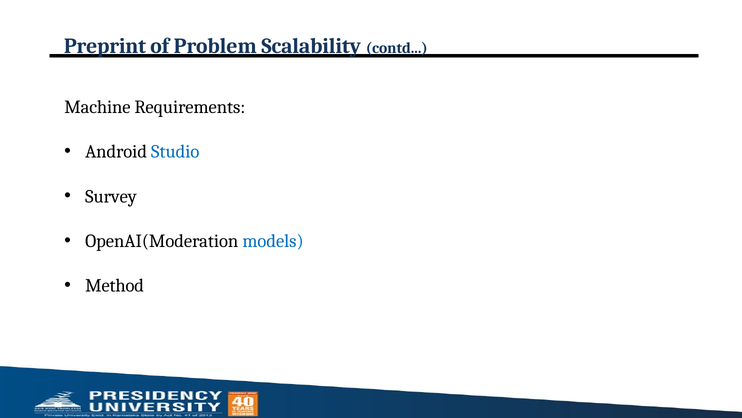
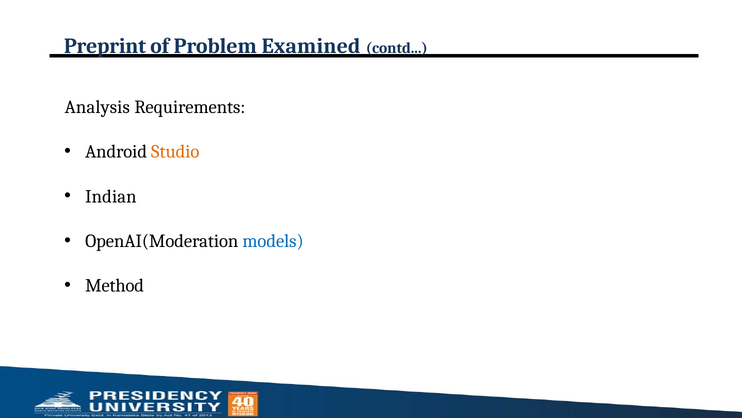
Scalability: Scalability -> Examined
Machine: Machine -> Analysis
Studio colour: blue -> orange
Survey: Survey -> Indian
